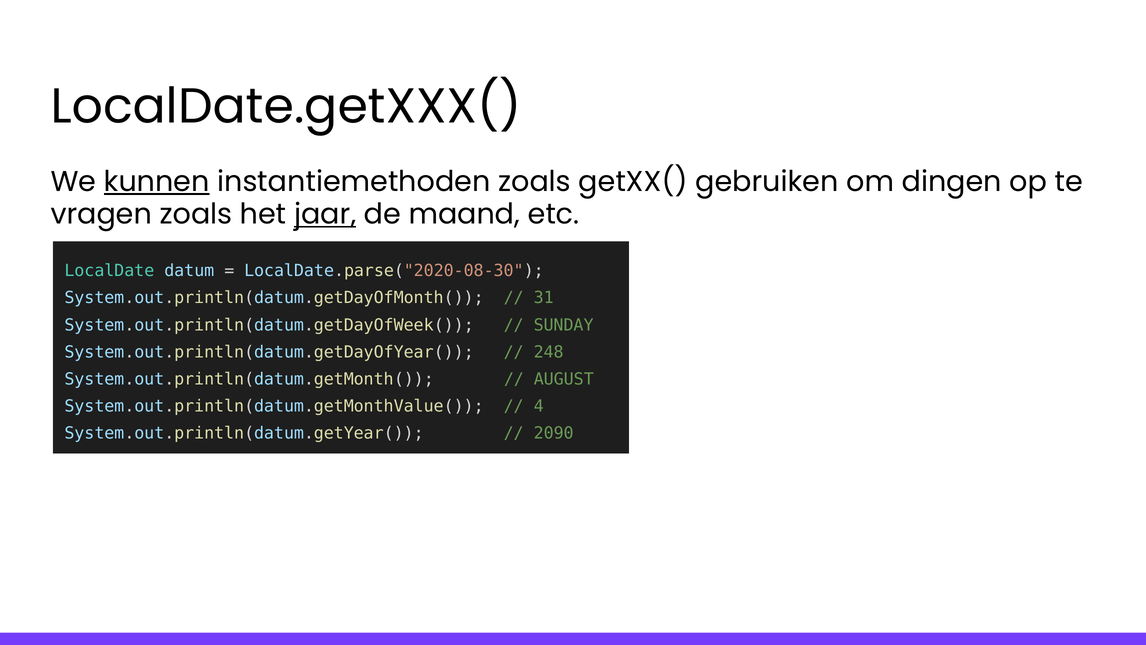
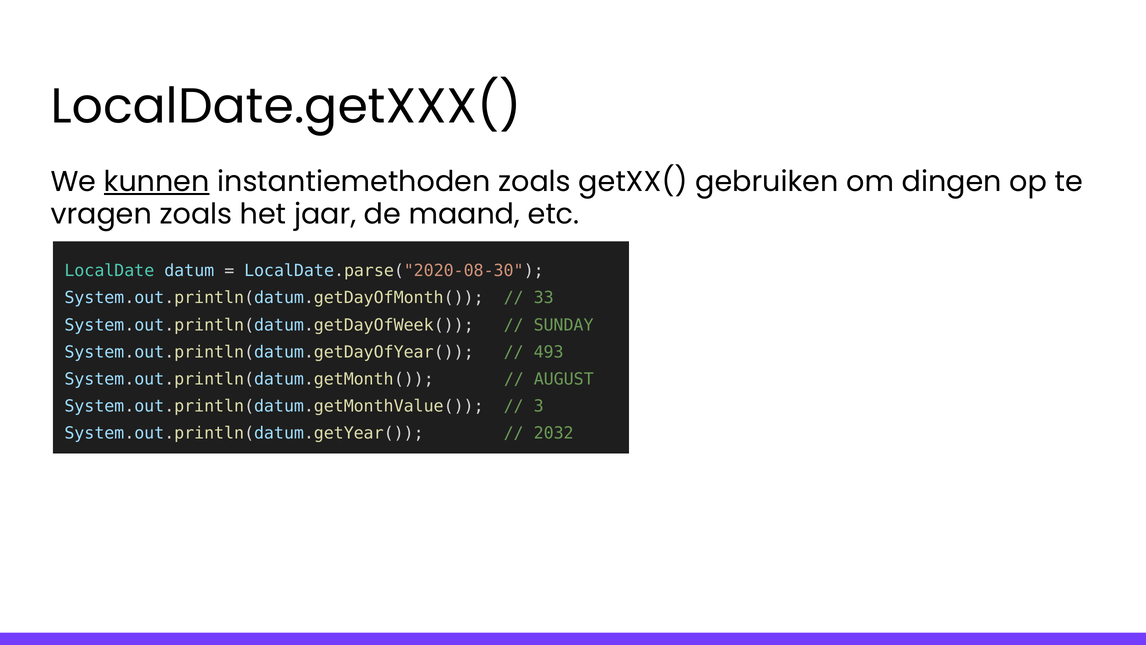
jaar underline: present -> none
31: 31 -> 33
248: 248 -> 493
4: 4 -> 3
2090: 2090 -> 2032
